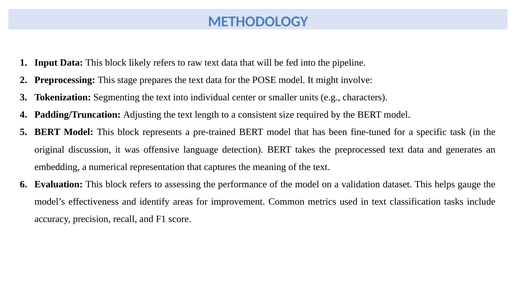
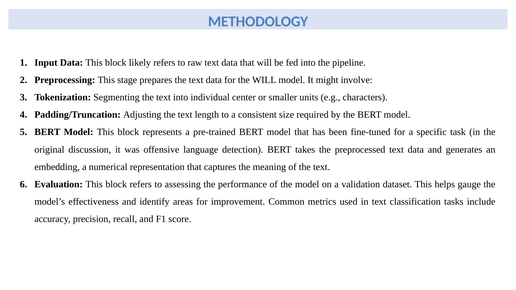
the POSE: POSE -> WILL
